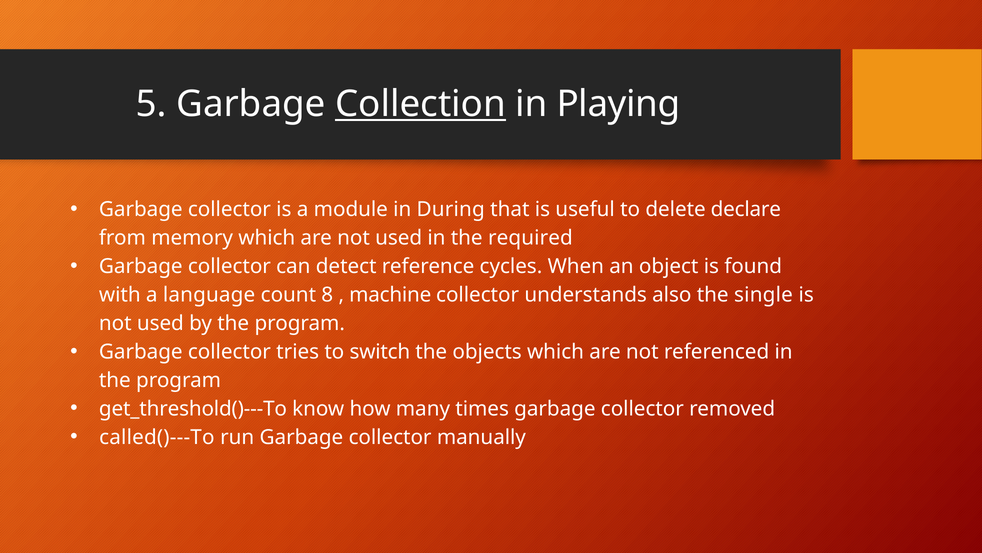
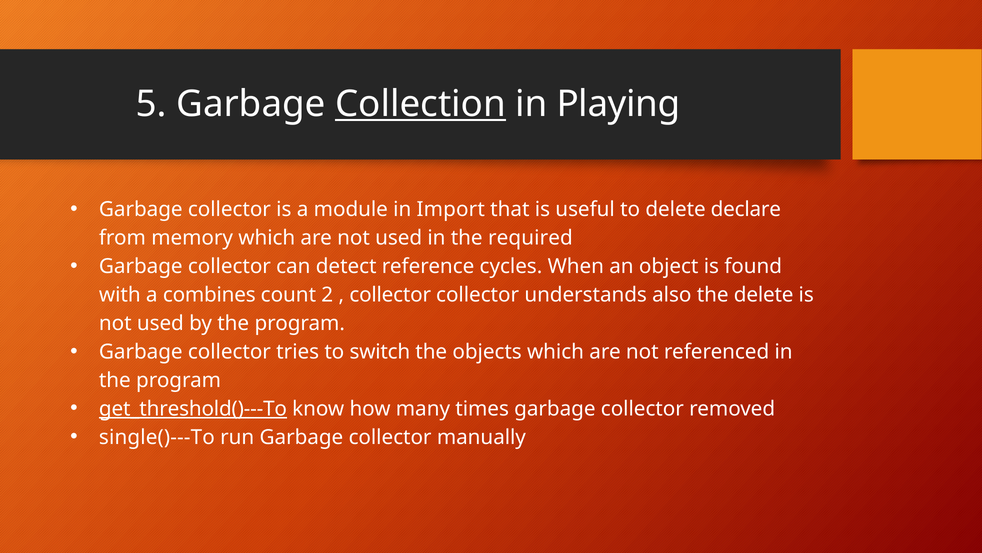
During: During -> Import
language: language -> combines
8: 8 -> 2
machine at (390, 295): machine -> collector
the single: single -> delete
get_threshold()---To underline: none -> present
called()---To: called()---To -> single()---To
